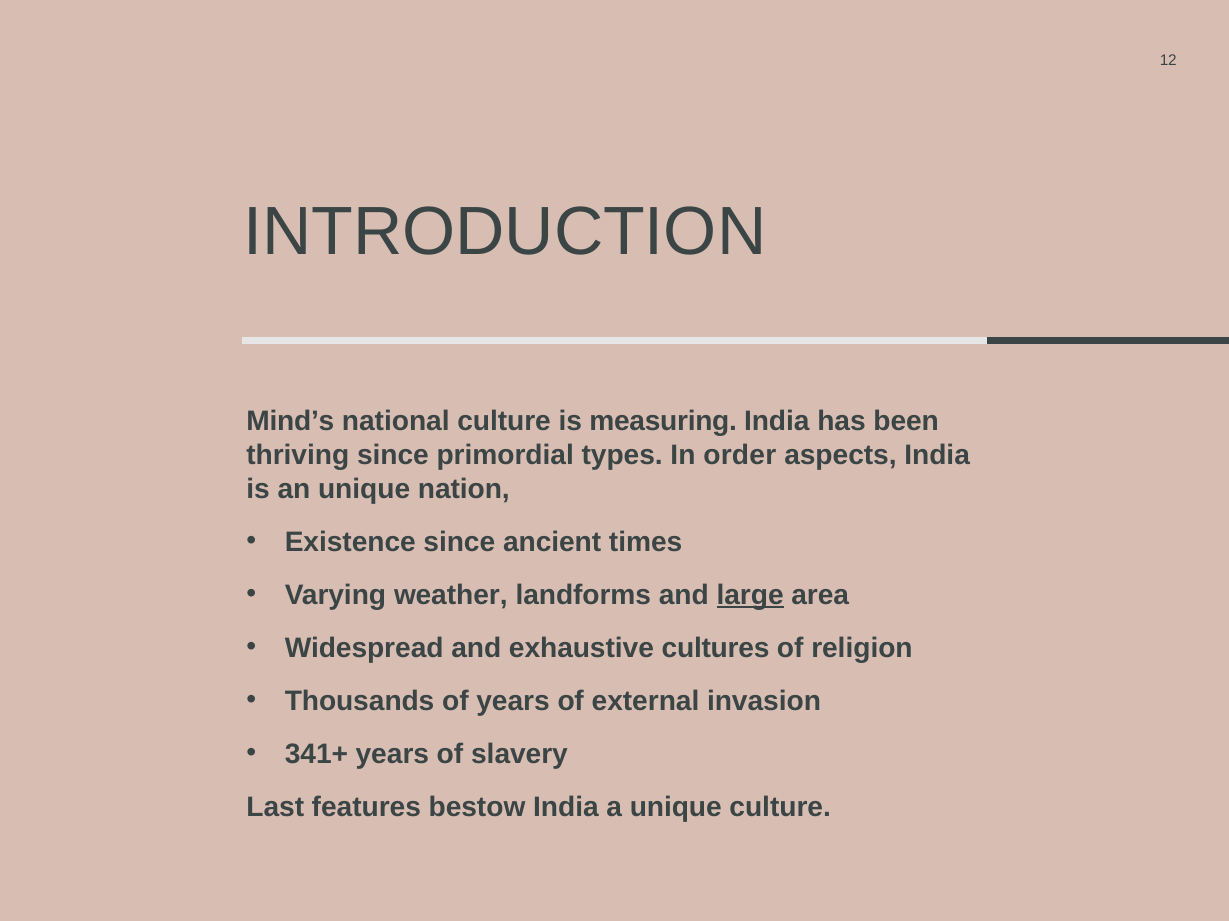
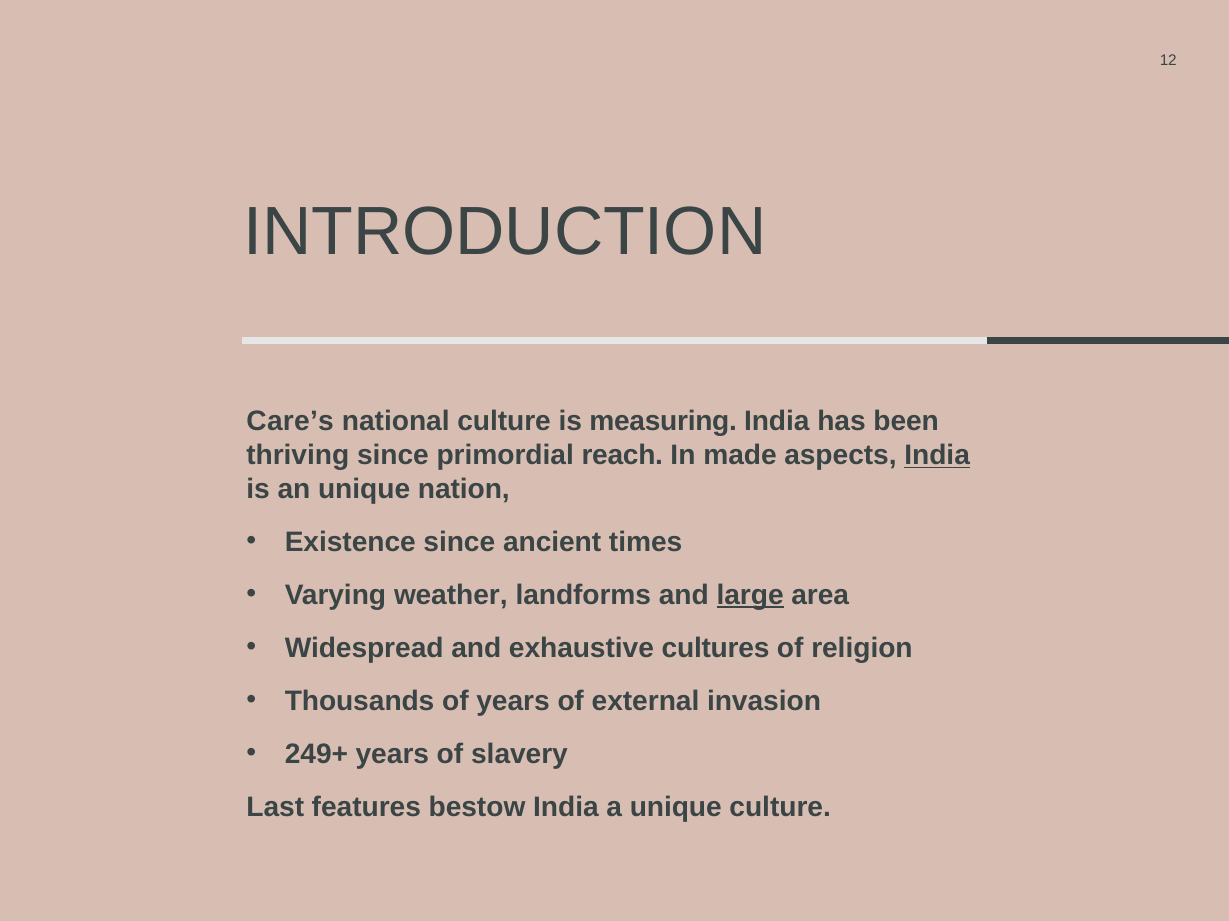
Mind’s: Mind’s -> Care’s
types: types -> reach
order: order -> made
India at (937, 456) underline: none -> present
341+: 341+ -> 249+
